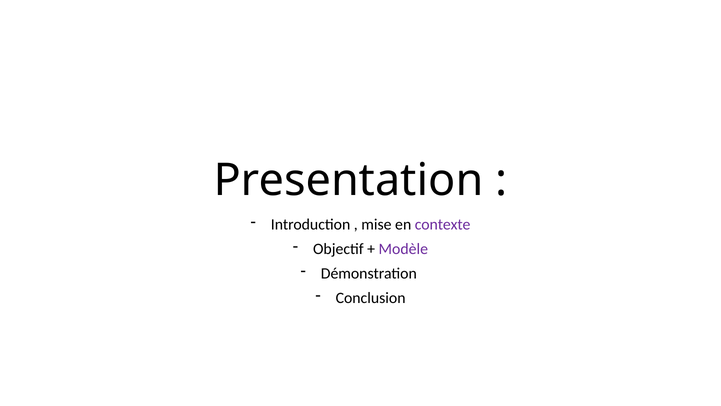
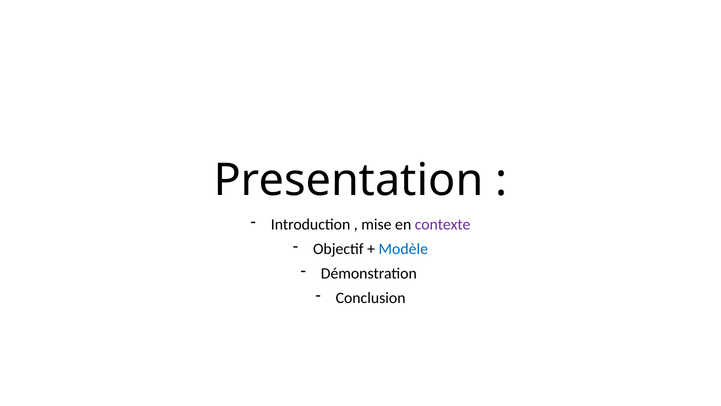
Modèle colour: purple -> blue
